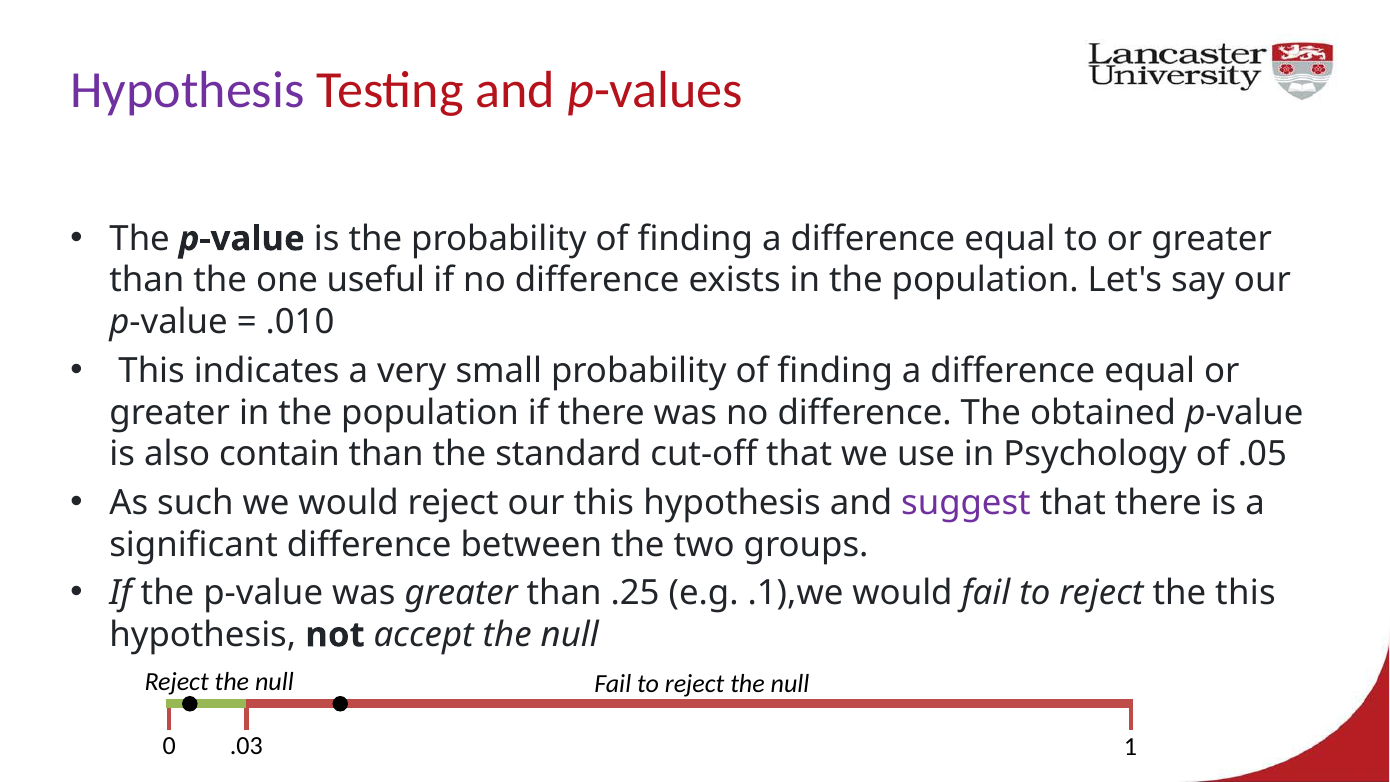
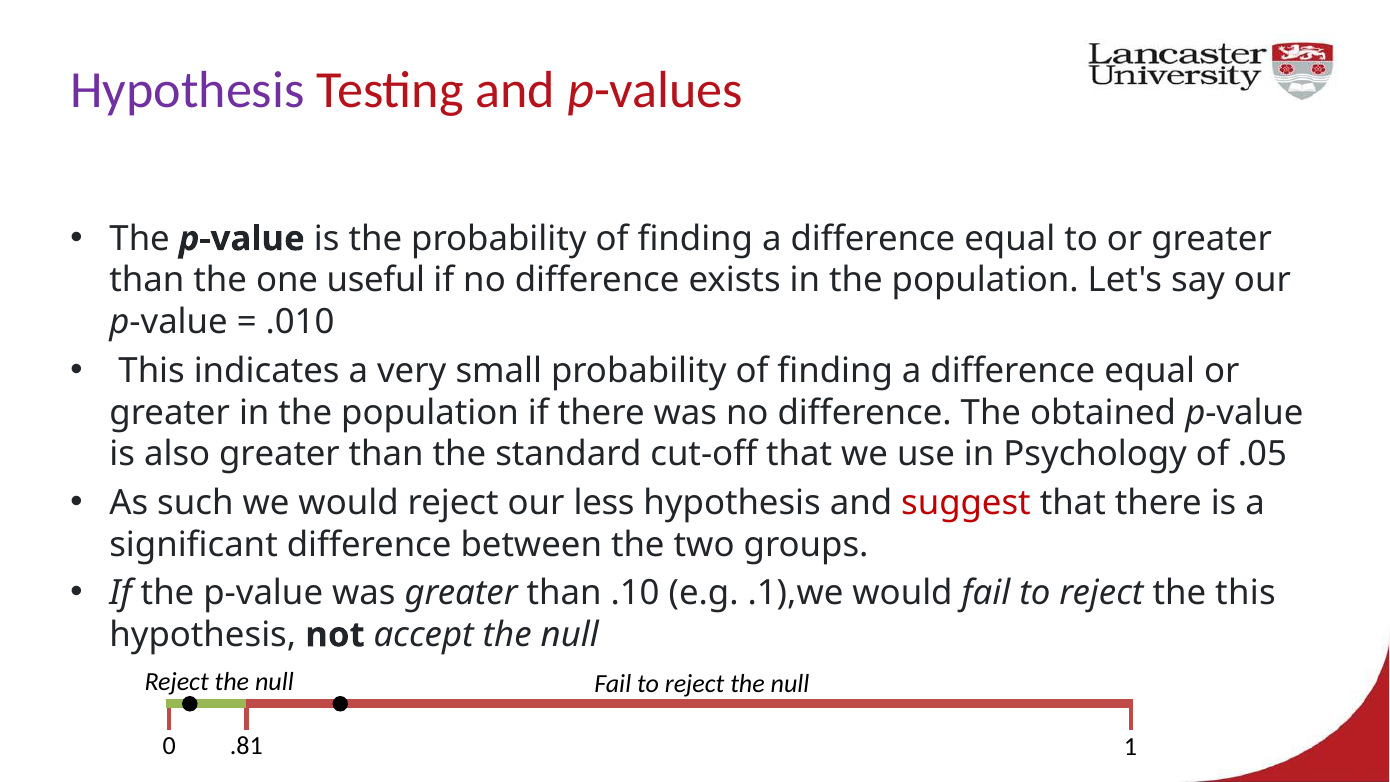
also contain: contain -> greater
our this: this -> less
suggest colour: purple -> red
.25: .25 -> .10
.03: .03 -> .81
